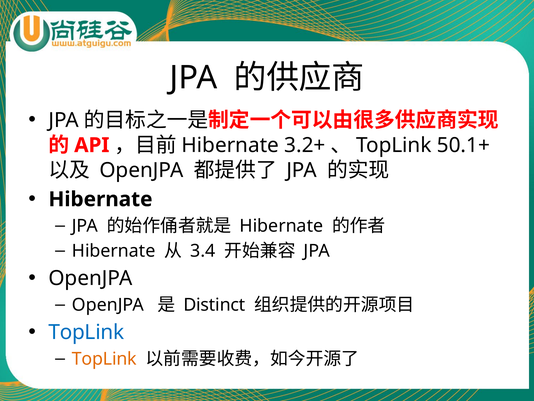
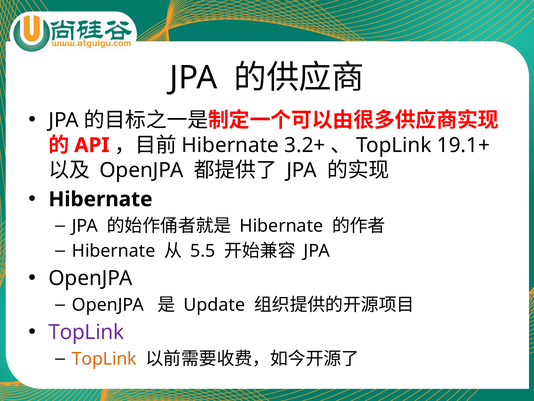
50.1+: 50.1+ -> 19.1+
3.4: 3.4 -> 5.5
Distinct: Distinct -> Update
TopLink at (86, 332) colour: blue -> purple
